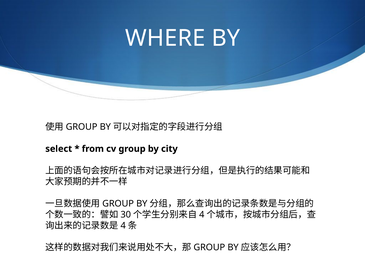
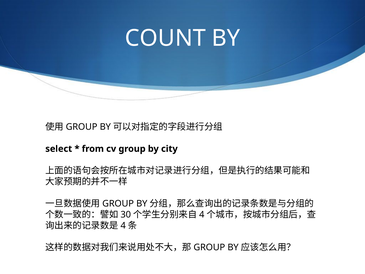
WHERE: WHERE -> COUNT
